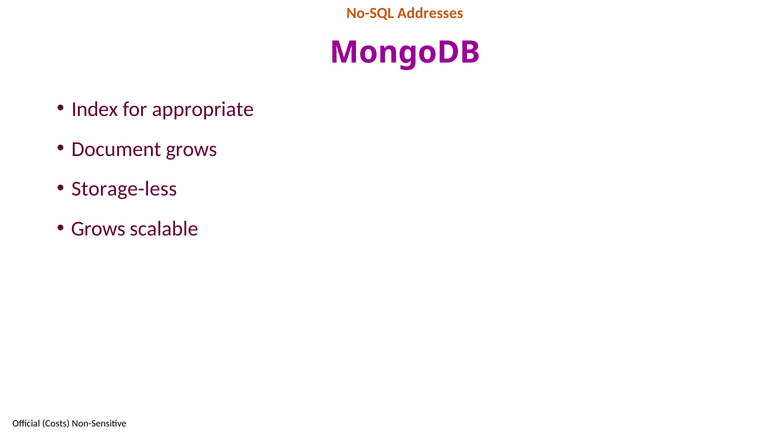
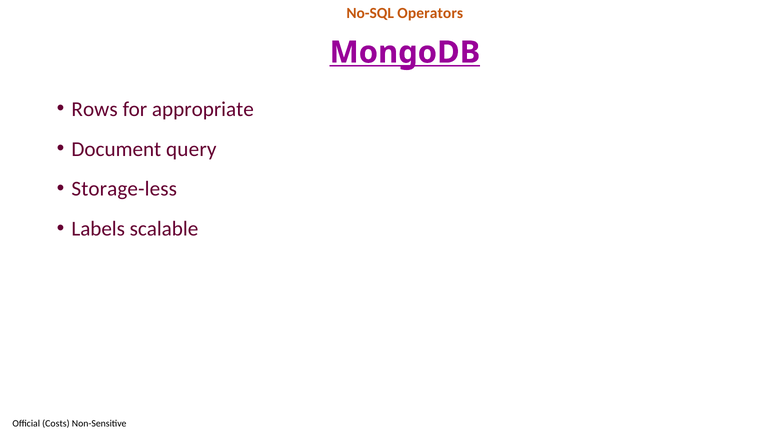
Addresses: Addresses -> Operators
MongoDB underline: none -> present
Index: Index -> Rows
Document grows: grows -> query
Grows at (98, 229): Grows -> Labels
